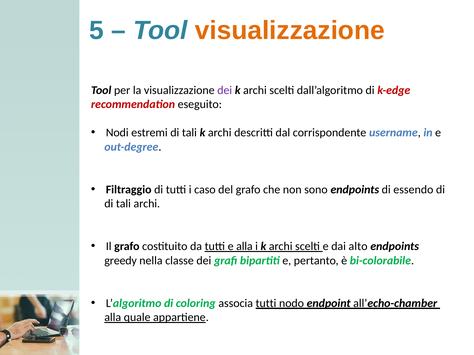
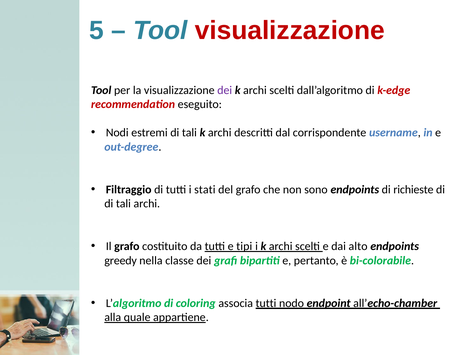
visualizzazione at (290, 31) colour: orange -> red
caso: caso -> stati
essendo: essendo -> richieste
e alla: alla -> tipi
